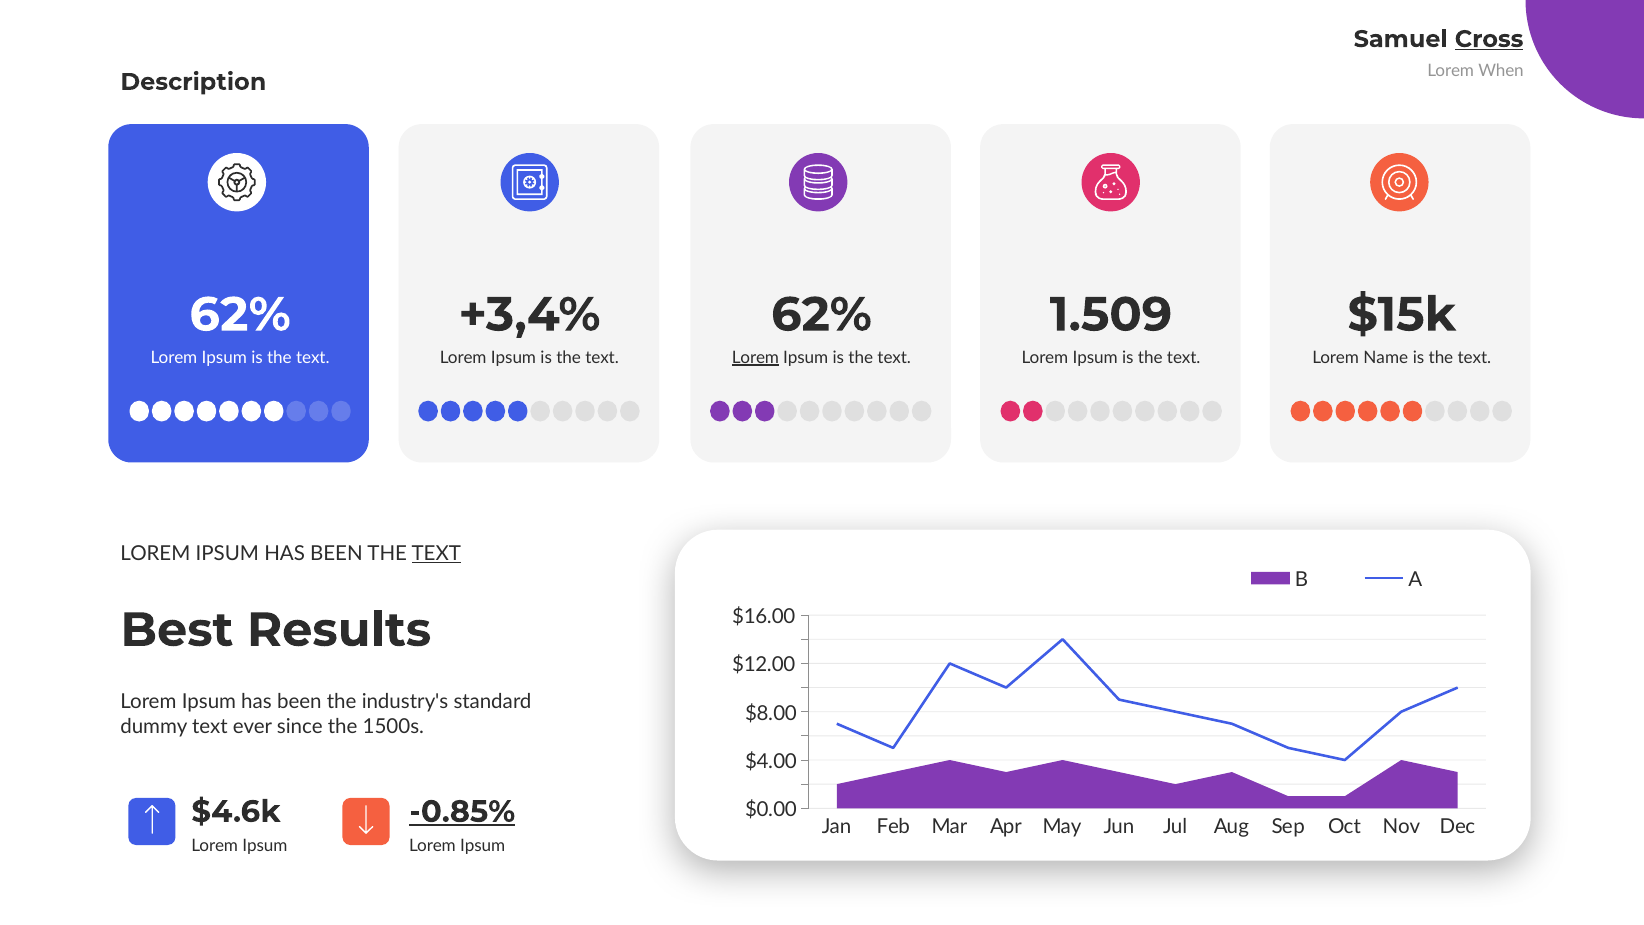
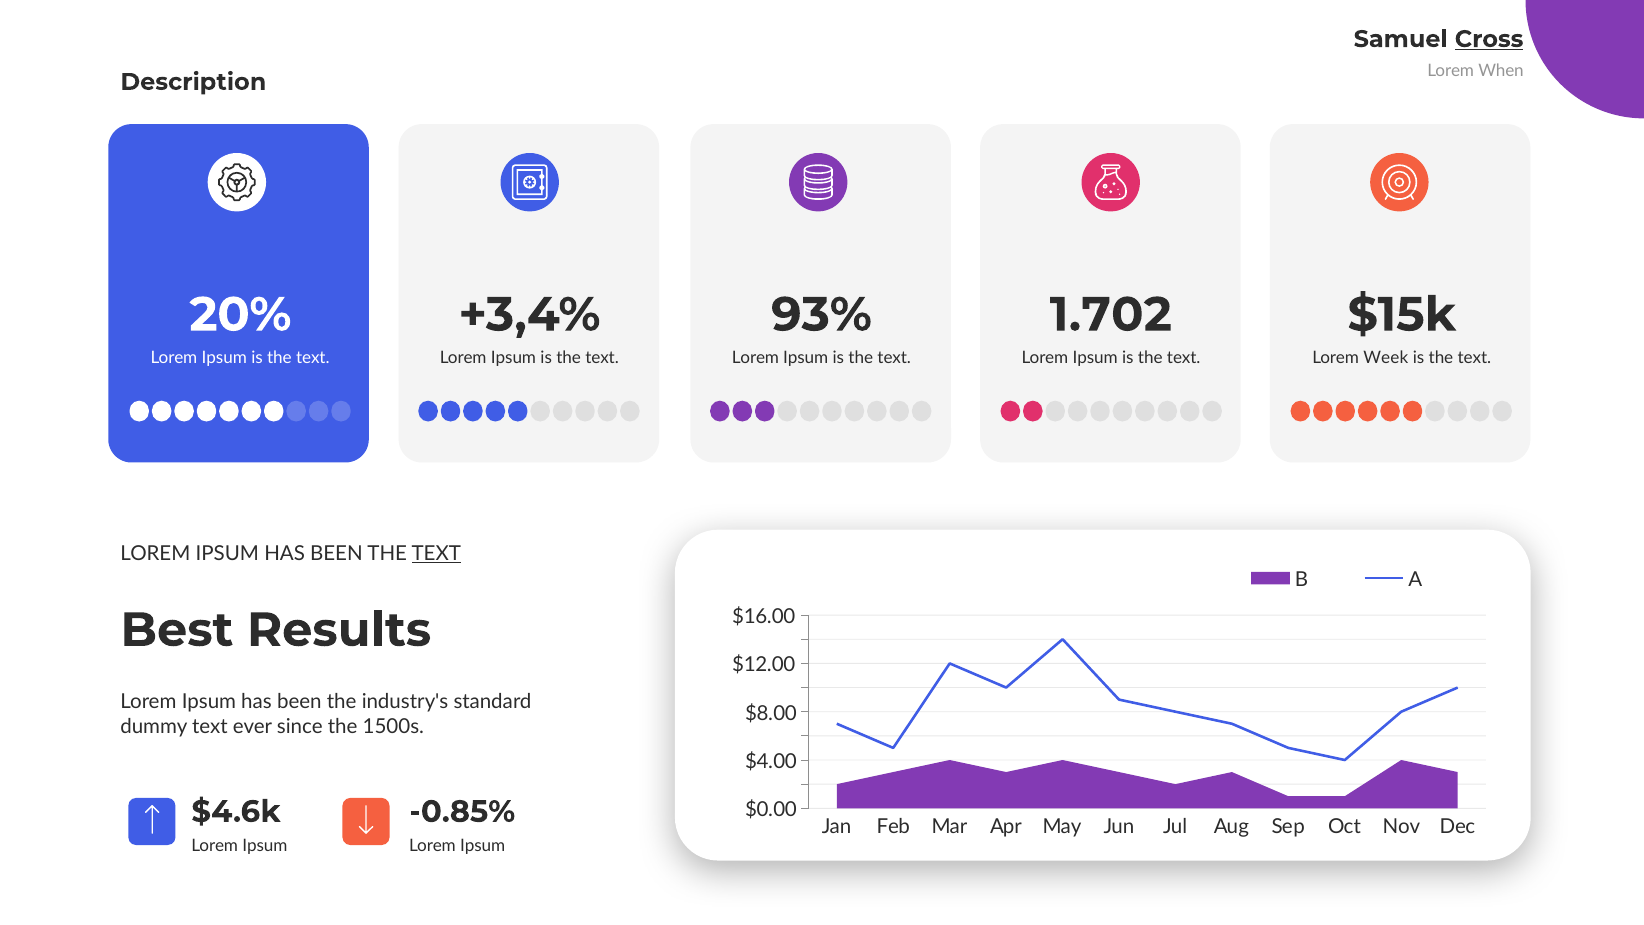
62% at (240, 315): 62% -> 20%
62% at (821, 315): 62% -> 93%
1.509: 1.509 -> 1.702
Lorem at (755, 358) underline: present -> none
Name: Name -> Week
-0.85% underline: present -> none
